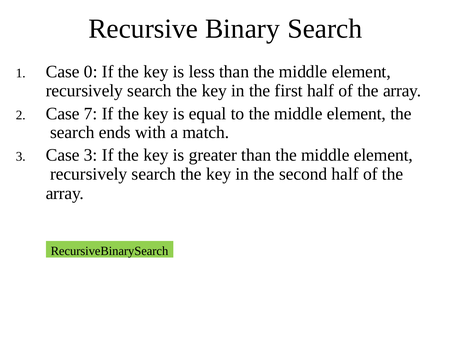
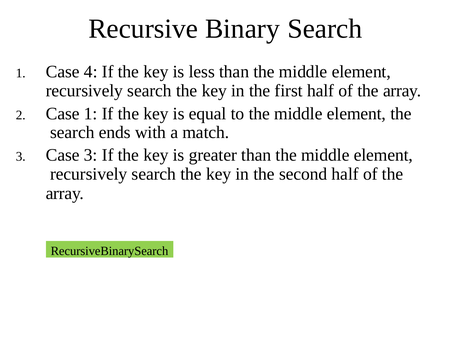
0: 0 -> 4
Case 7: 7 -> 1
